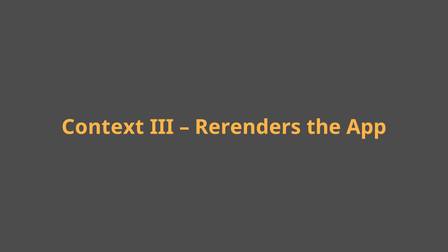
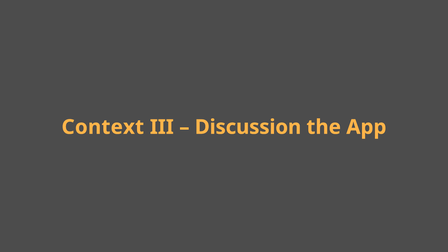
Rerenders: Rerenders -> Discussion
